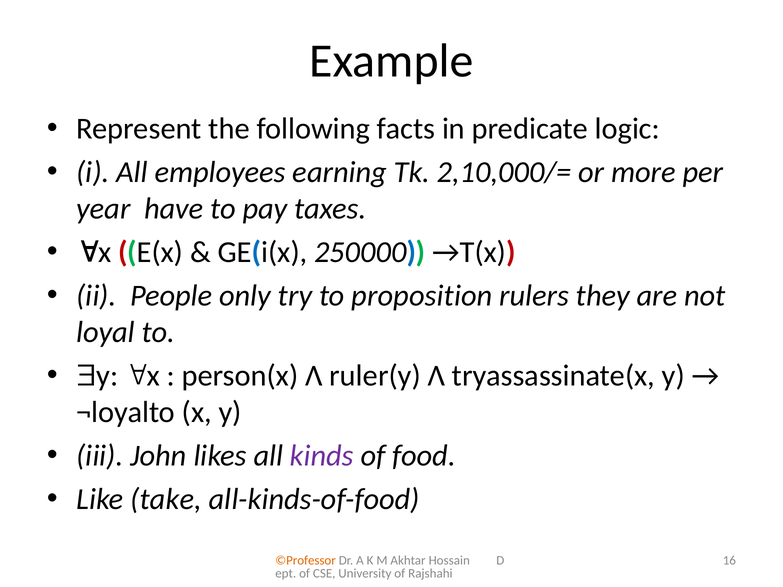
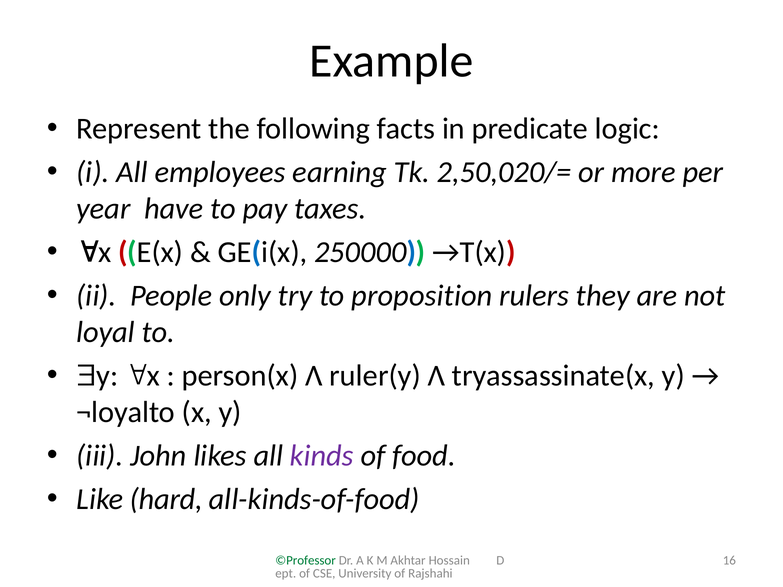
2,10,000/=: 2,10,000/= -> 2,50,020/=
take: take -> hard
©Professor colour: orange -> green
